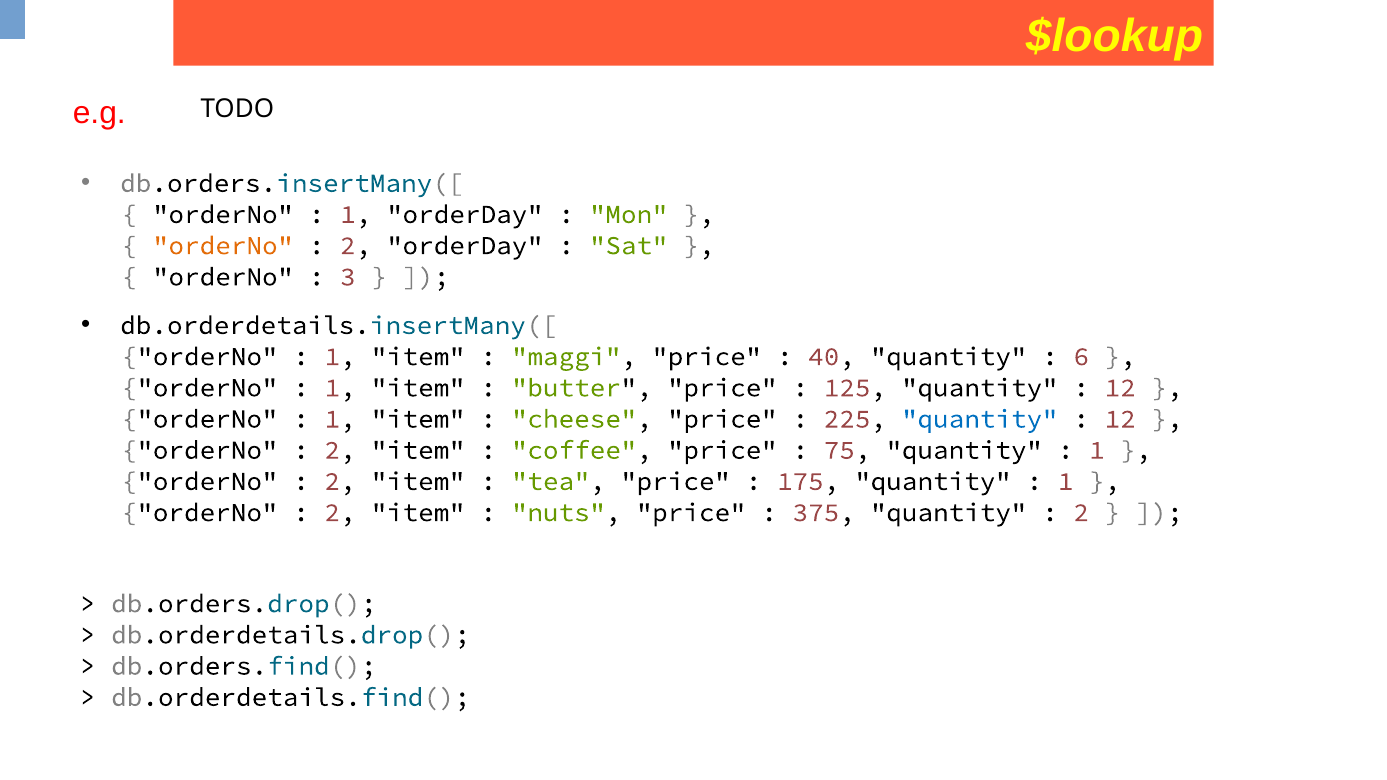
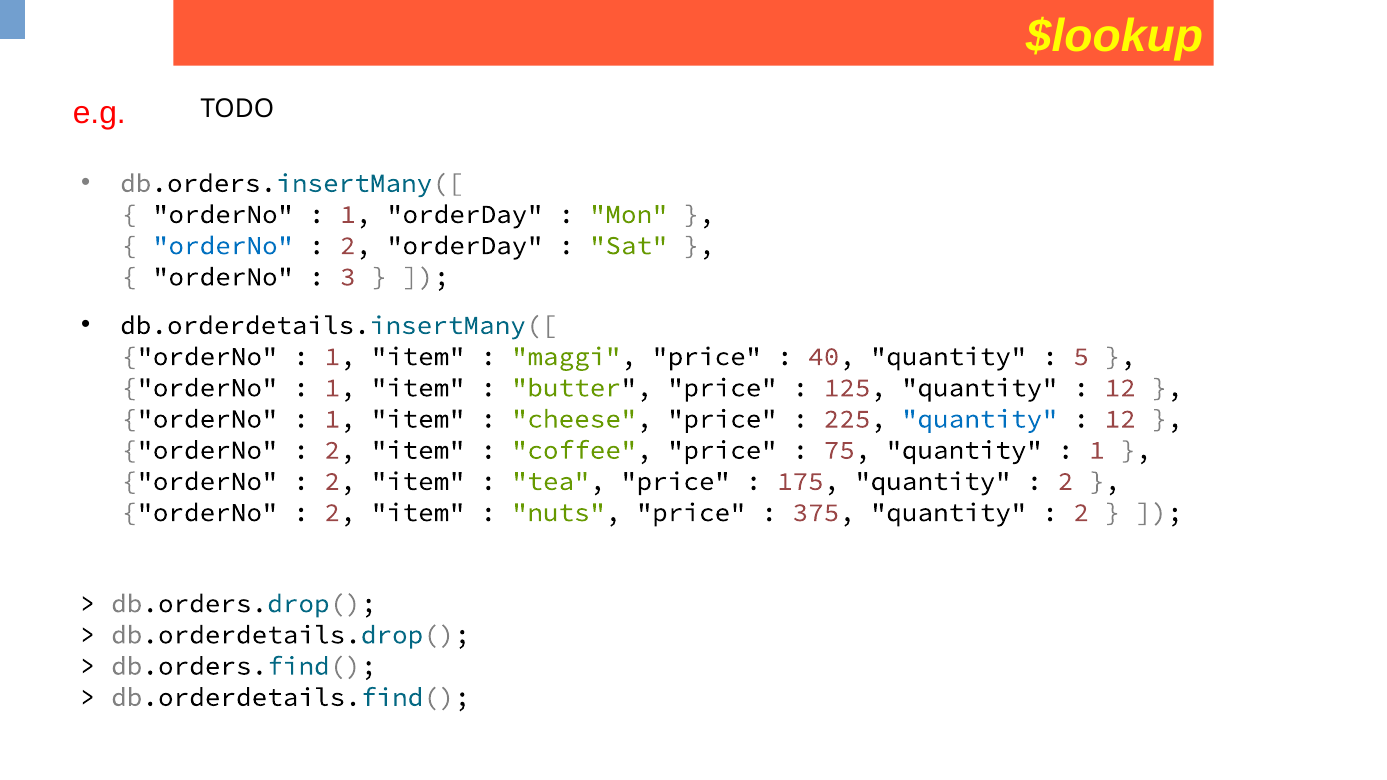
orderNo at (223, 246) colour: orange -> blue
6: 6 -> 5
1 at (1066, 481): 1 -> 2
